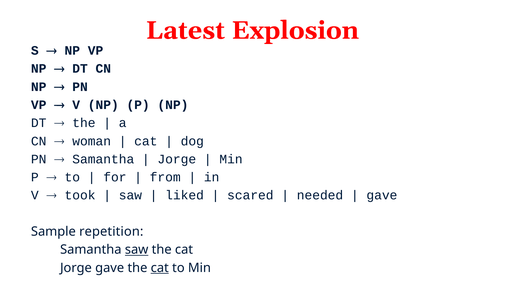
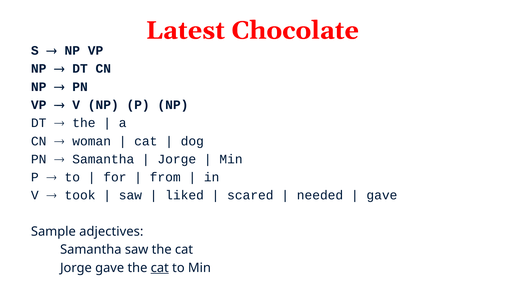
Explosion: Explosion -> Chocolate
repetition: repetition -> adjectives
saw at (137, 249) underline: present -> none
